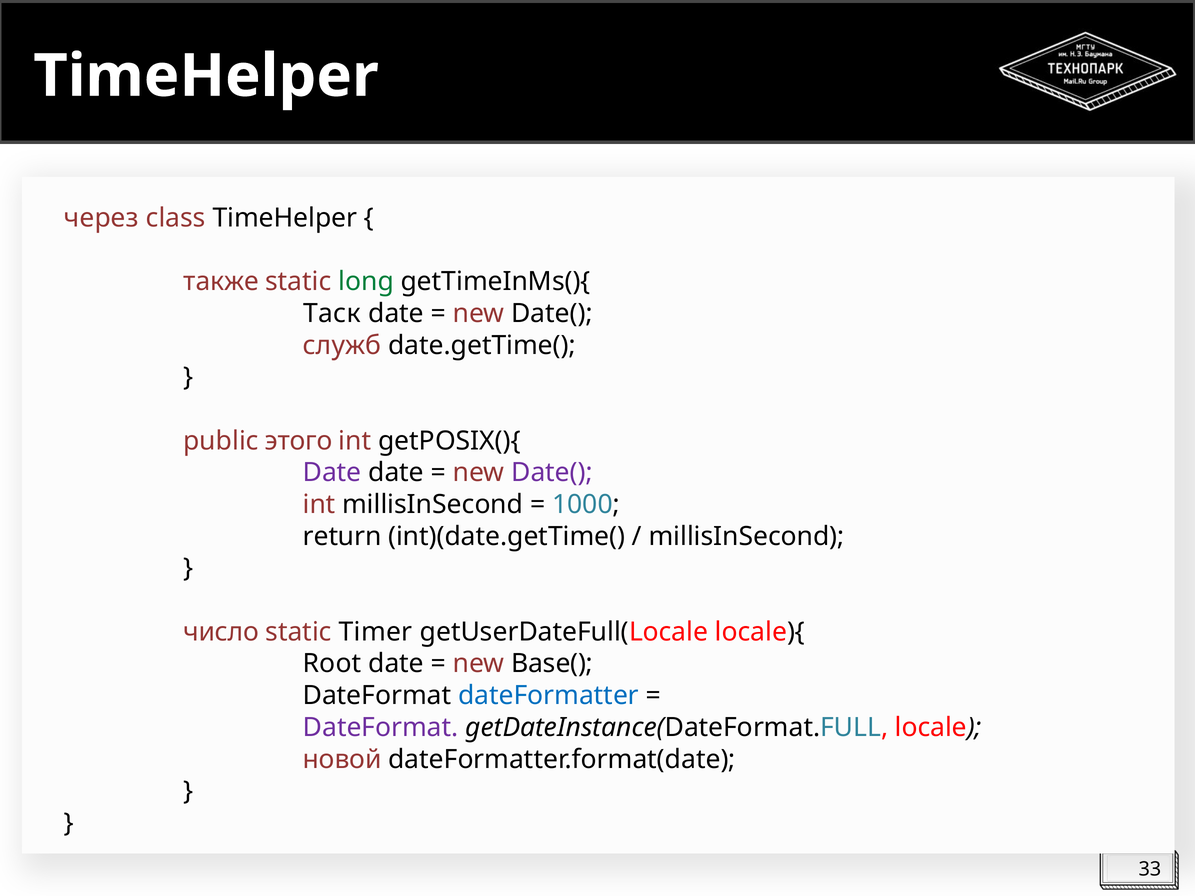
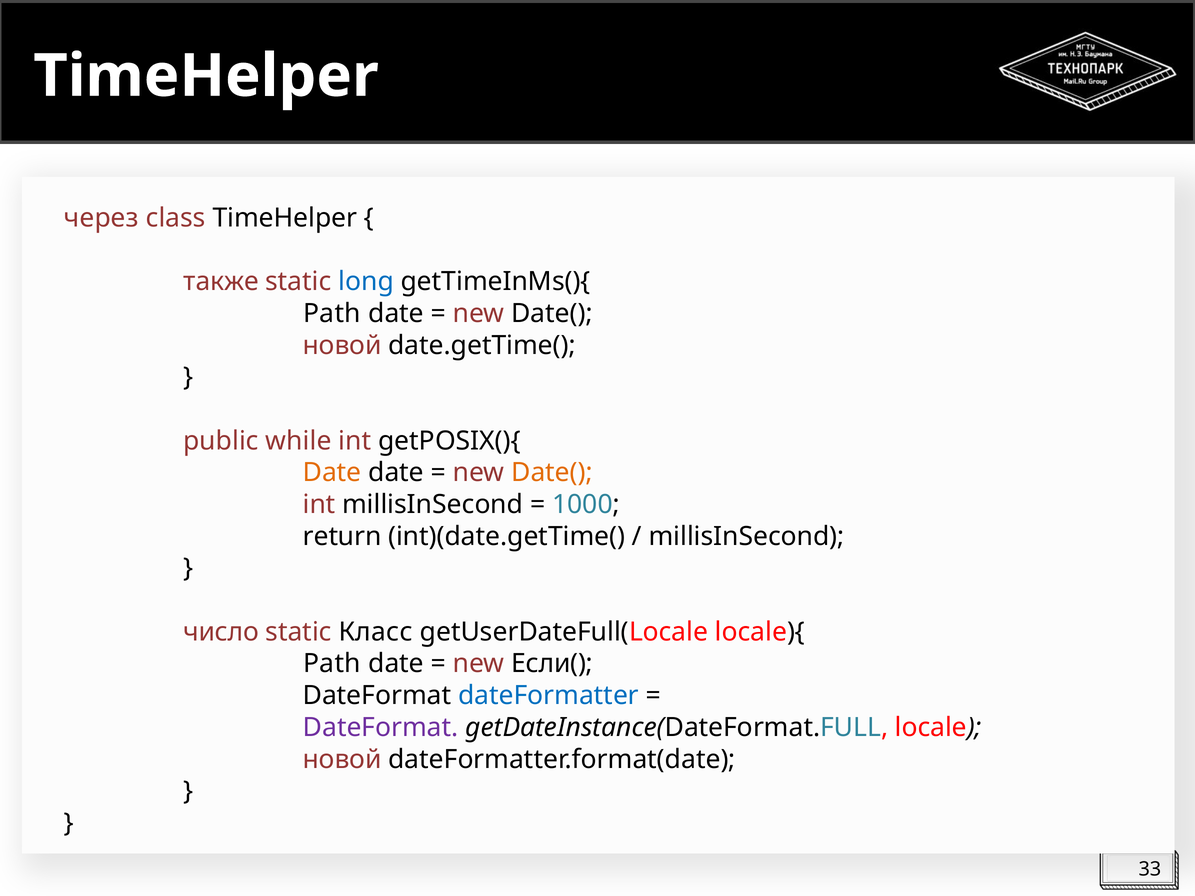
long colour: green -> blue
Таск at (332, 314): Таск -> Path
служб at (342, 345): служб -> новой
этого: этого -> while
Date at (332, 473) colour: purple -> orange
Date( at (552, 473) colour: purple -> orange
Timer: Timer -> Класс
Root at (332, 664): Root -> Path
Base(: Base( -> Если(
